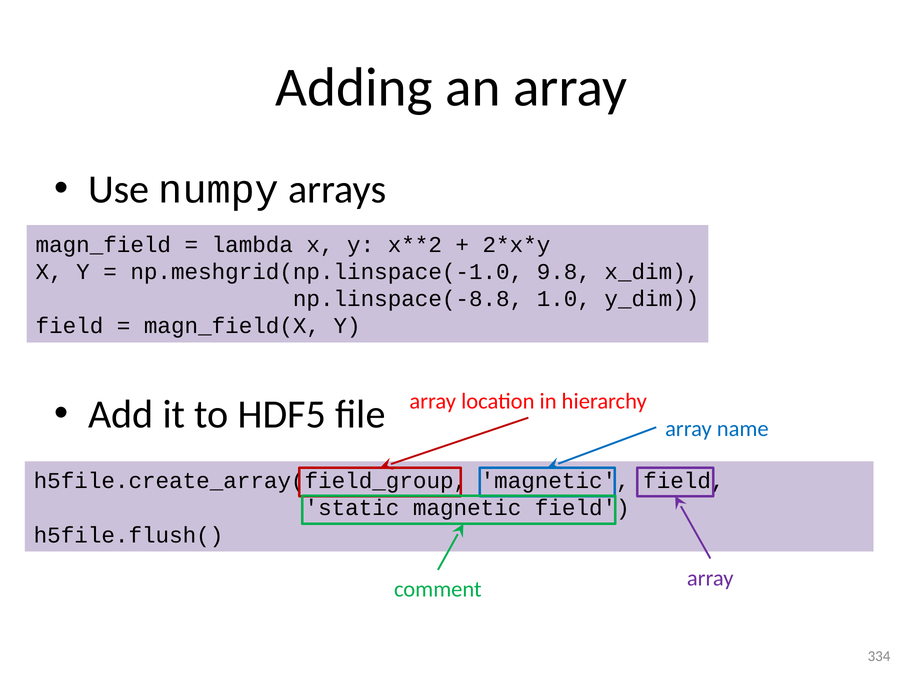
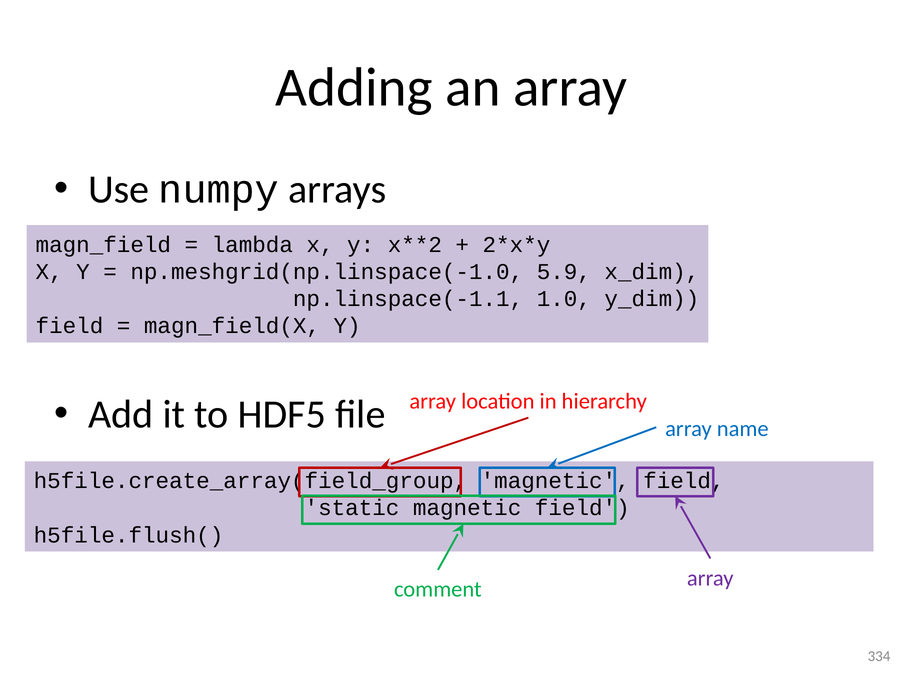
9.8: 9.8 -> 5.9
np.linspace(-8.8: np.linspace(-8.8 -> np.linspace(-1.1
